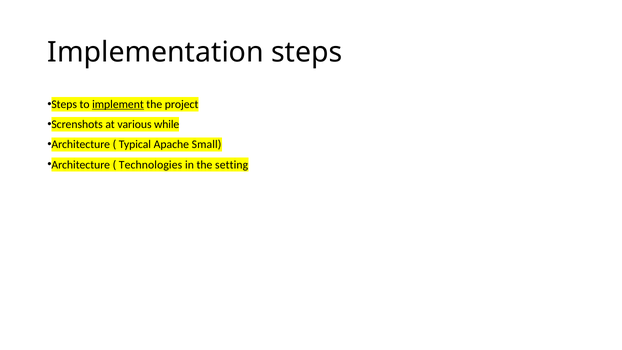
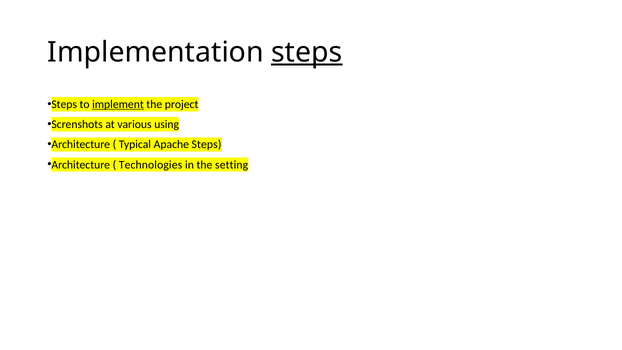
steps at (307, 52) underline: none -> present
while: while -> using
Apache Small: Small -> Steps
